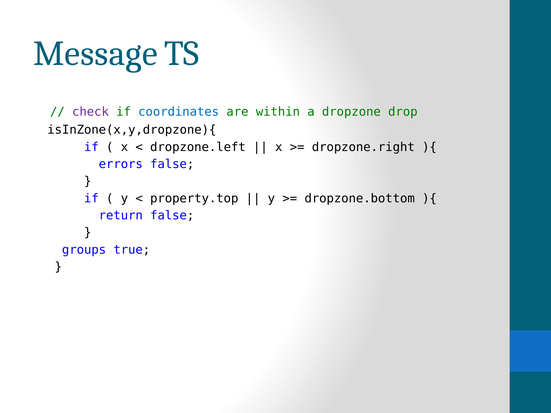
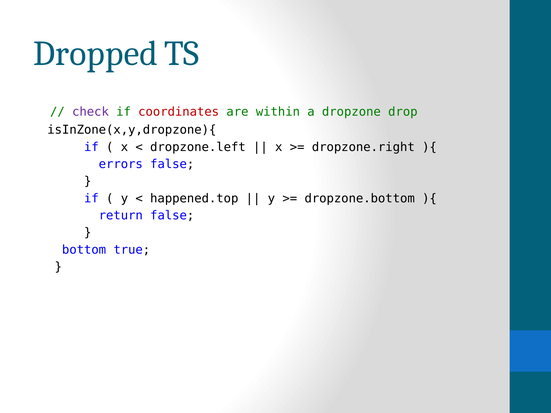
Message: Message -> Dropped
coordinates colour: blue -> red
property.top: property.top -> happened.top
groups: groups -> bottom
